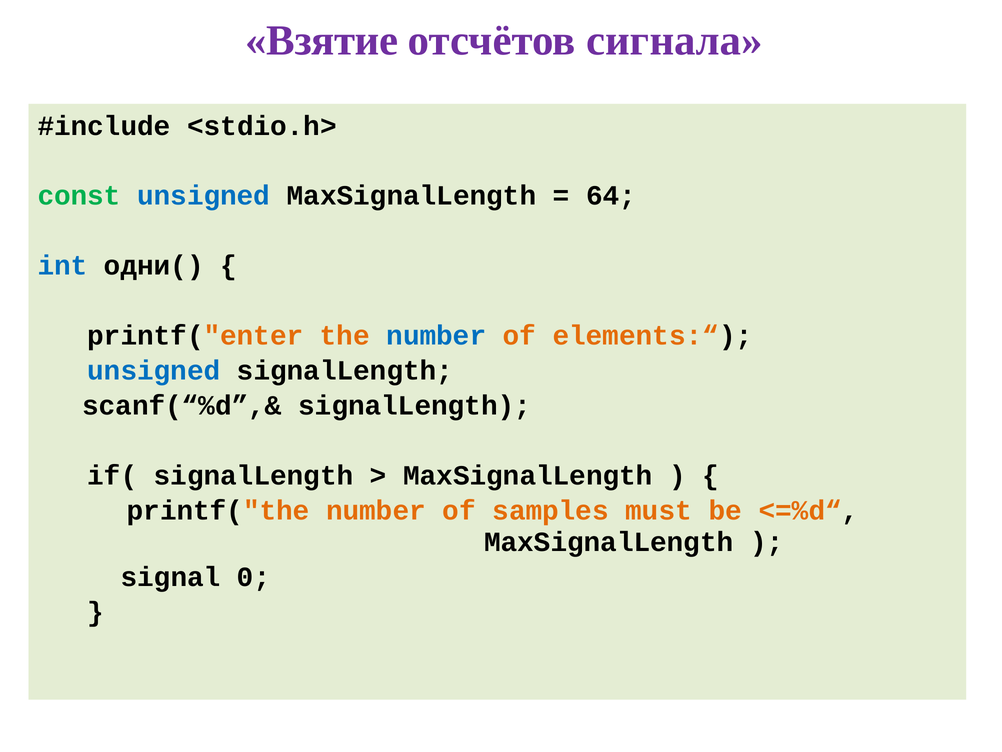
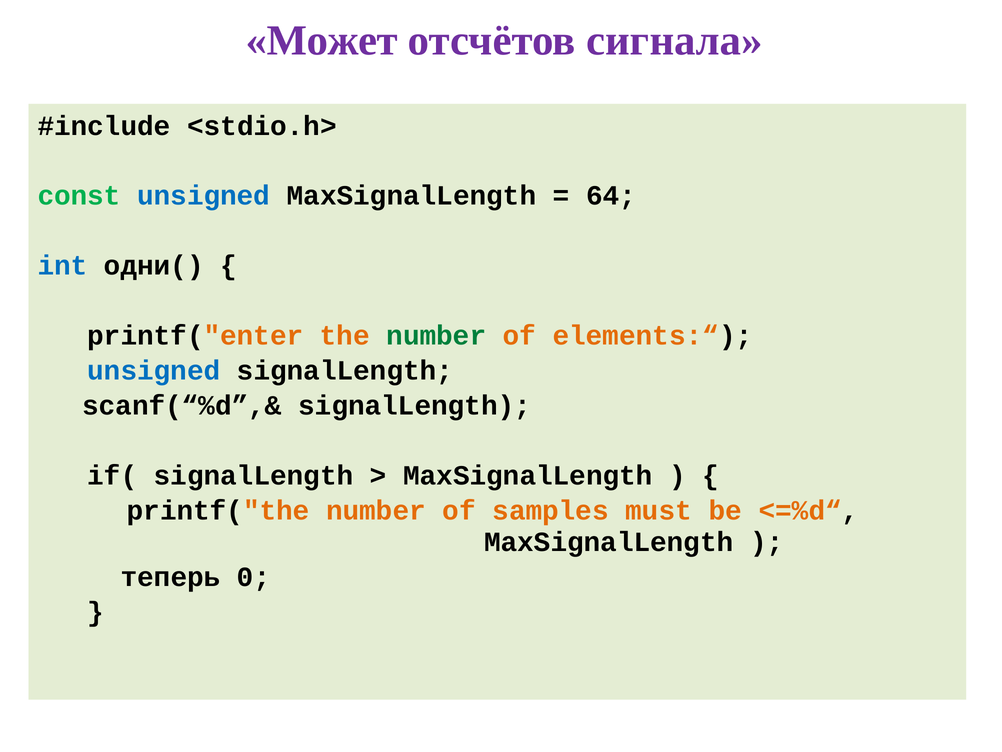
Взятие: Взятие -> Может
number at (436, 336) colour: blue -> green
signal: signal -> теперь
